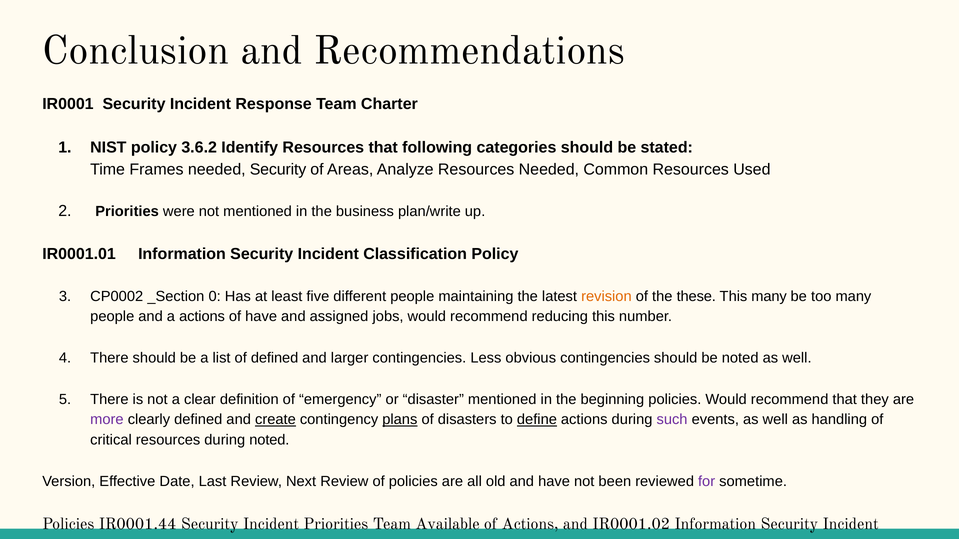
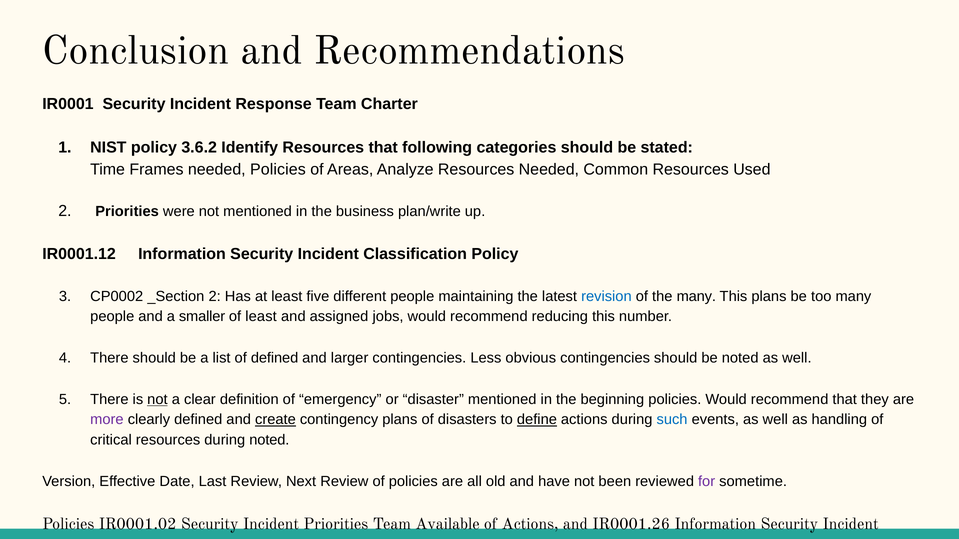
needed Security: Security -> Policies
IR0001.01: IR0001.01 -> IR0001.12
_Section 0: 0 -> 2
revision colour: orange -> blue
the these: these -> many
This many: many -> plans
a actions: actions -> smaller
of have: have -> least
not at (157, 400) underline: none -> present
plans at (400, 420) underline: present -> none
such colour: purple -> blue
IR0001.44: IR0001.44 -> IR0001.02
IR0001.02: IR0001.02 -> IR0001.26
